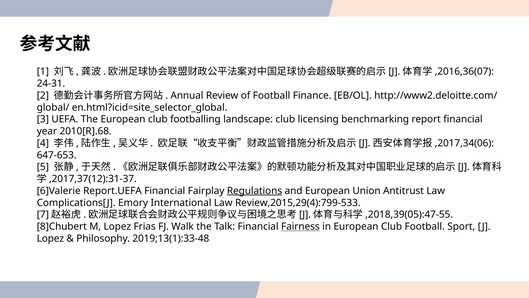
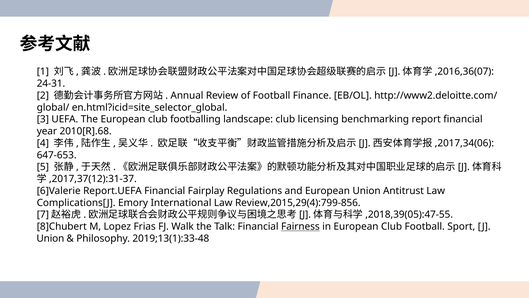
Regulations underline: present -> none
Review,2015,29(4):799-533: Review,2015,29(4):799-533 -> Review,2015,29(4):799-856
Lopez at (50, 238): Lopez -> Union
